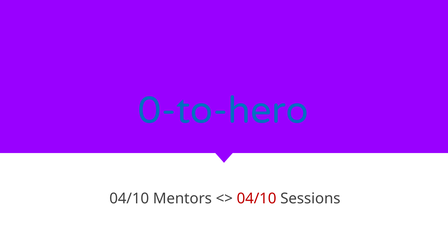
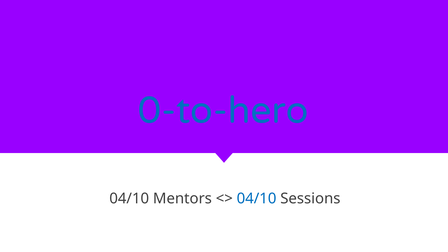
04/10 at (257, 198) colour: red -> blue
